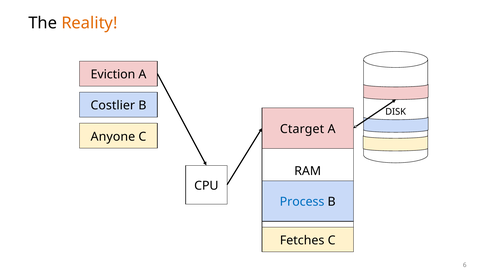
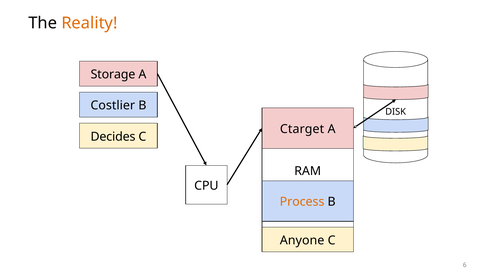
Eviction: Eviction -> Storage
Anyone: Anyone -> Decides
Process colour: blue -> orange
Fetches: Fetches -> Anyone
